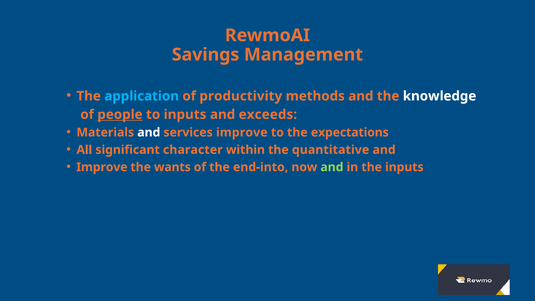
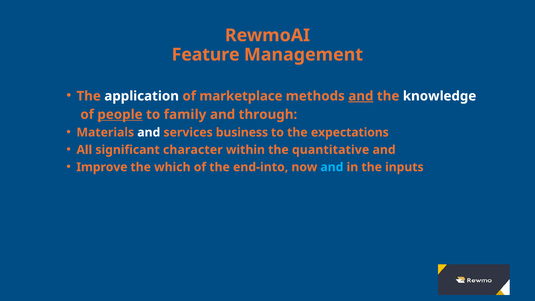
Savings: Savings -> Feature
application colour: light blue -> white
productivity: productivity -> marketplace
and at (361, 96) underline: none -> present
to inputs: inputs -> family
exceeds: exceeds -> through
services improve: improve -> business
wants: wants -> which
and at (332, 167) colour: light green -> light blue
